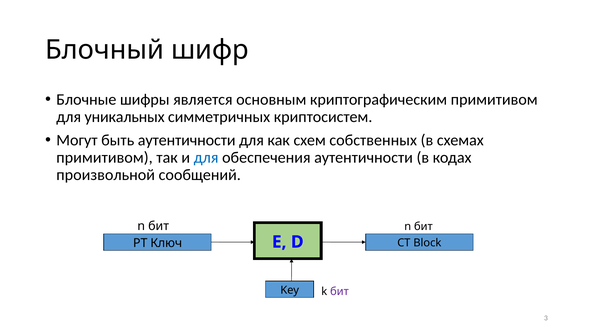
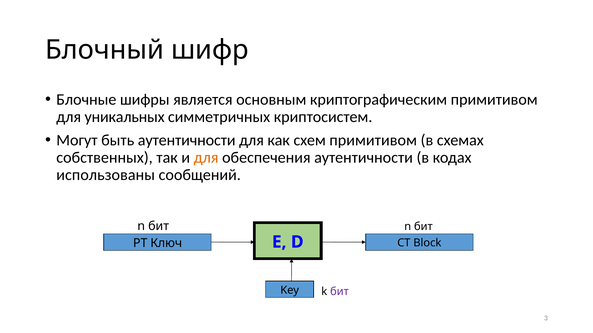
схем собственных: собственных -> примитивом
примитивом at (105, 158): примитивом -> собственных
для at (206, 158) colour: blue -> orange
произвольной: произвольной -> использованы
